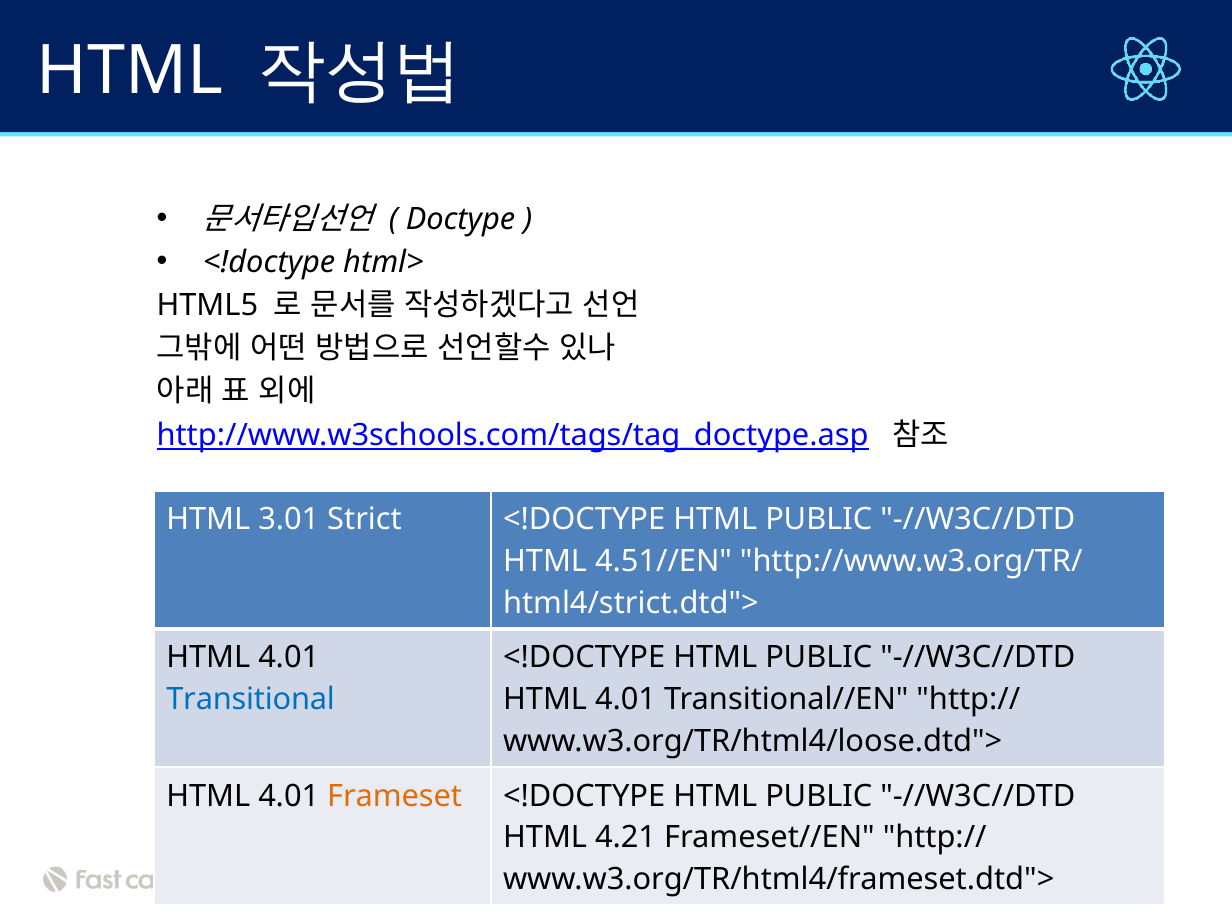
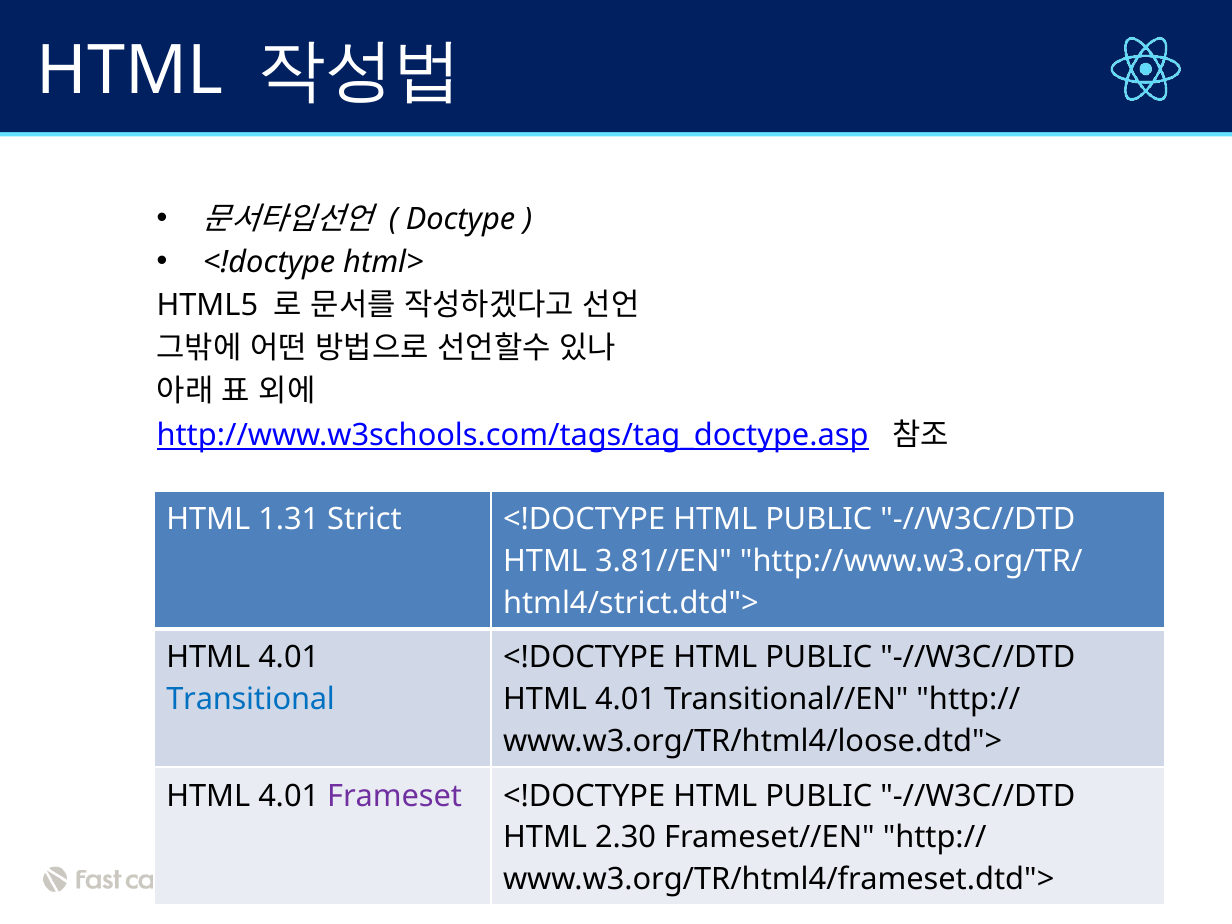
3.01: 3.01 -> 1.31
4.51//EN: 4.51//EN -> 3.81//EN
Frameset colour: orange -> purple
4.21: 4.21 -> 2.30
